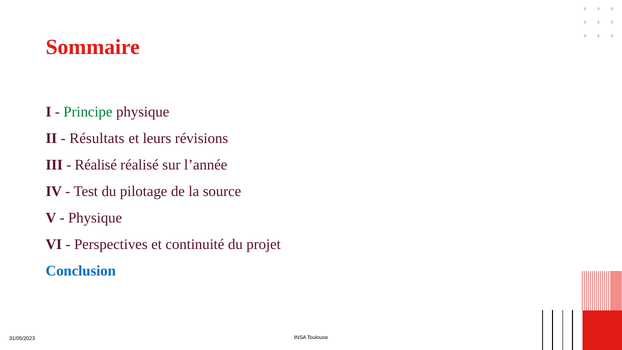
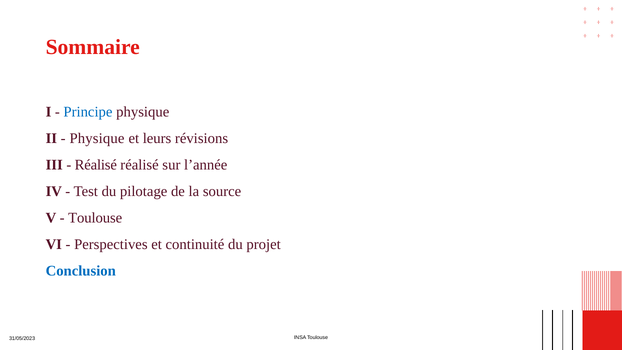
Principe colour: green -> blue
Résultats at (97, 138): Résultats -> Physique
Physique at (95, 218): Physique -> Toulouse
